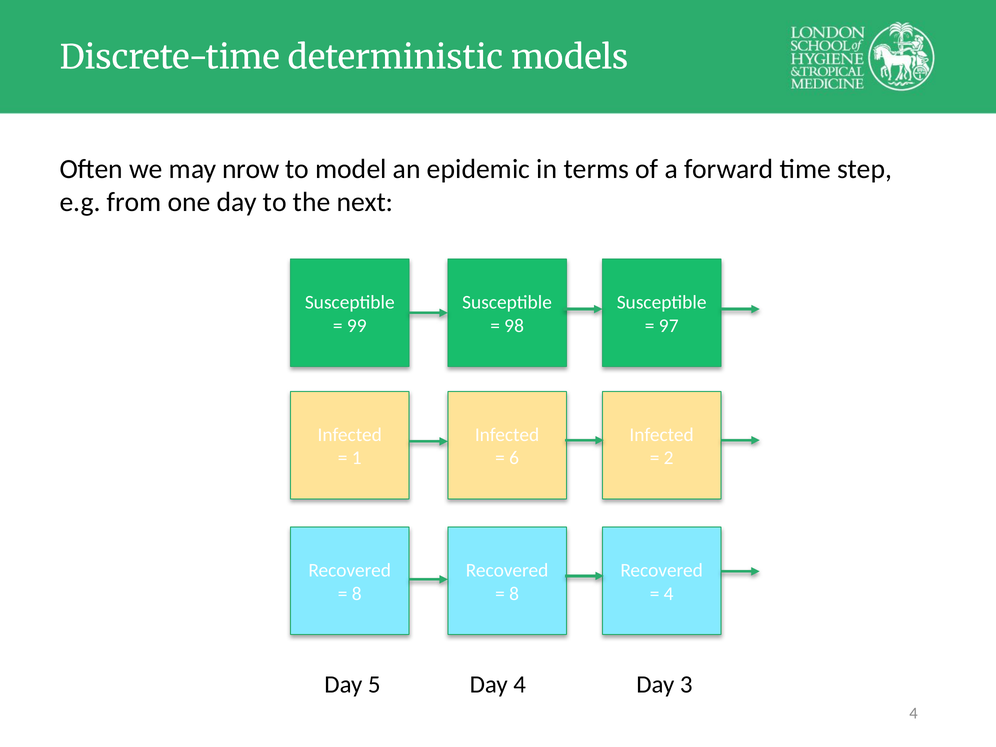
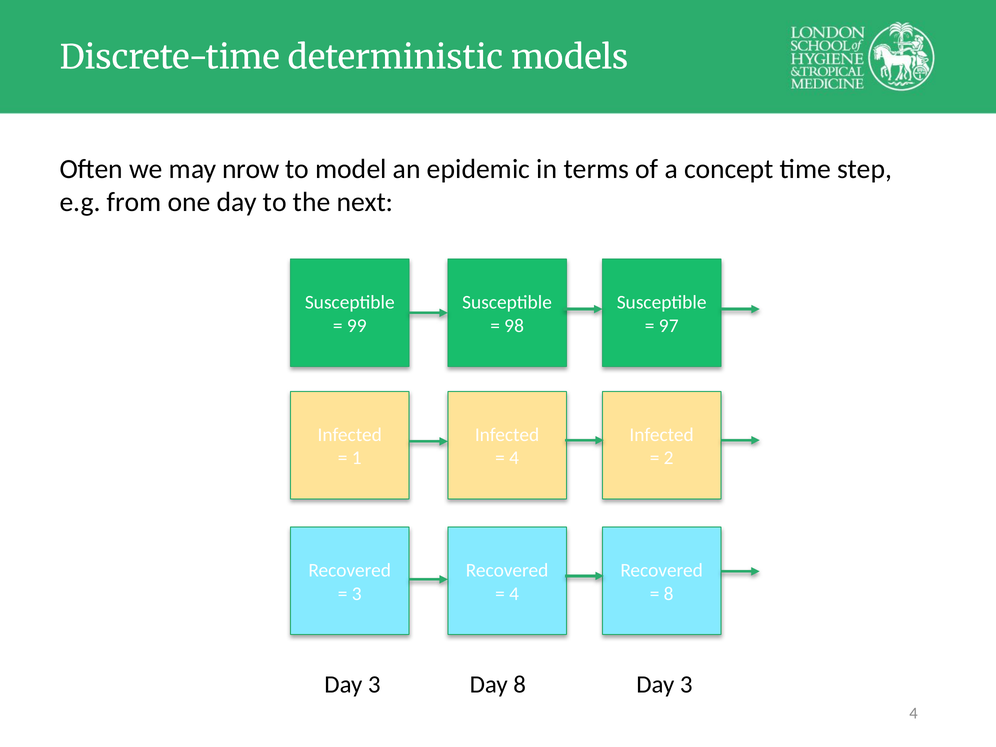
forward: forward -> concept
6 at (514, 458): 6 -> 4
8 at (357, 594): 8 -> 3
8 at (514, 594): 8 -> 4
4 at (669, 594): 4 -> 8
5 at (374, 684): 5 -> 3
Day 4: 4 -> 8
